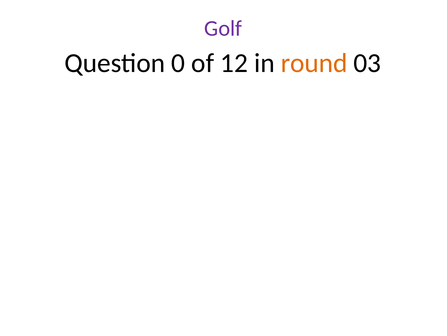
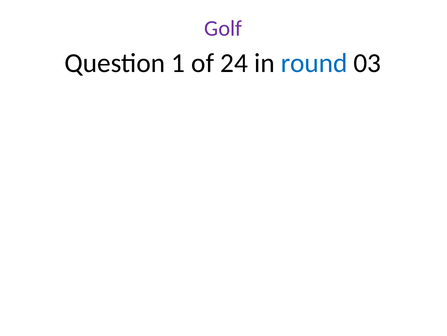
0: 0 -> 1
12: 12 -> 24
round colour: orange -> blue
